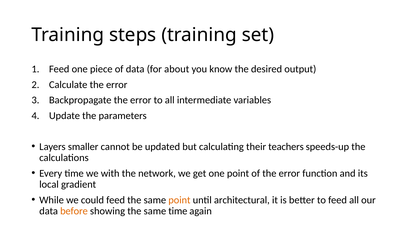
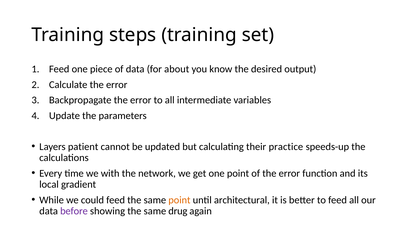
smaller: smaller -> patient
teachers: teachers -> practice
before colour: orange -> purple
same time: time -> drug
